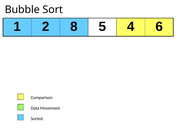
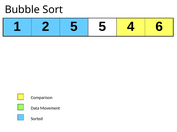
2 8: 8 -> 5
